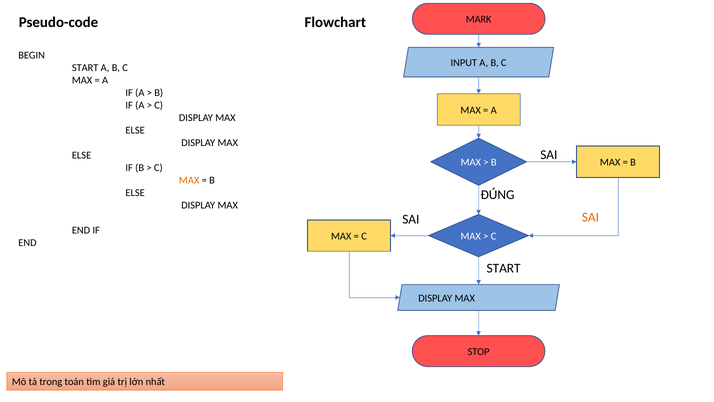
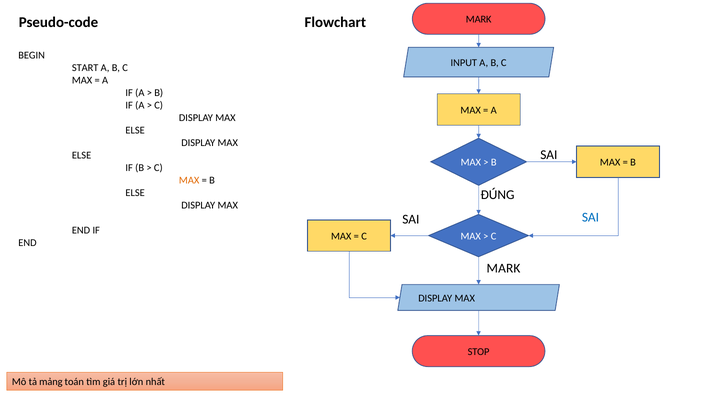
SAI at (590, 217) colour: orange -> blue
START at (504, 268): START -> MARK
trong: trong -> mảng
